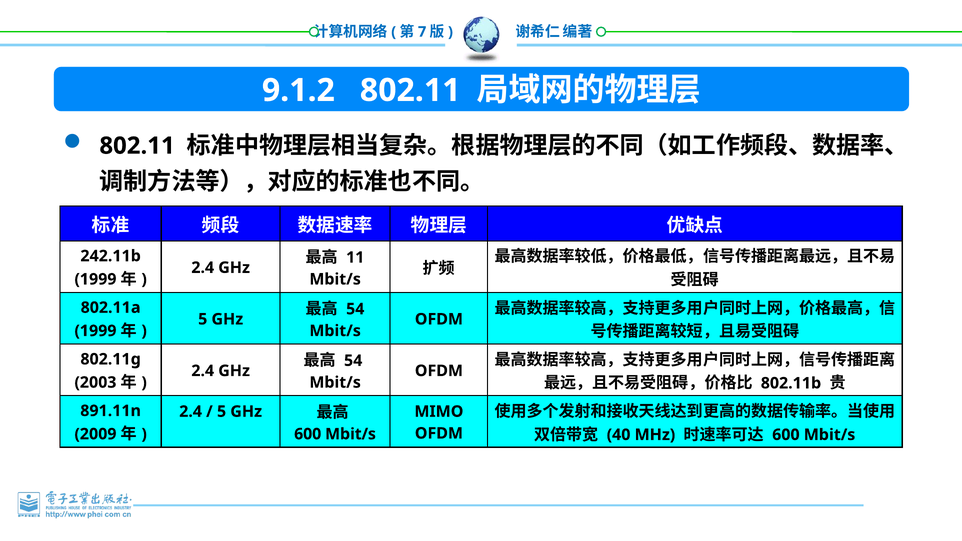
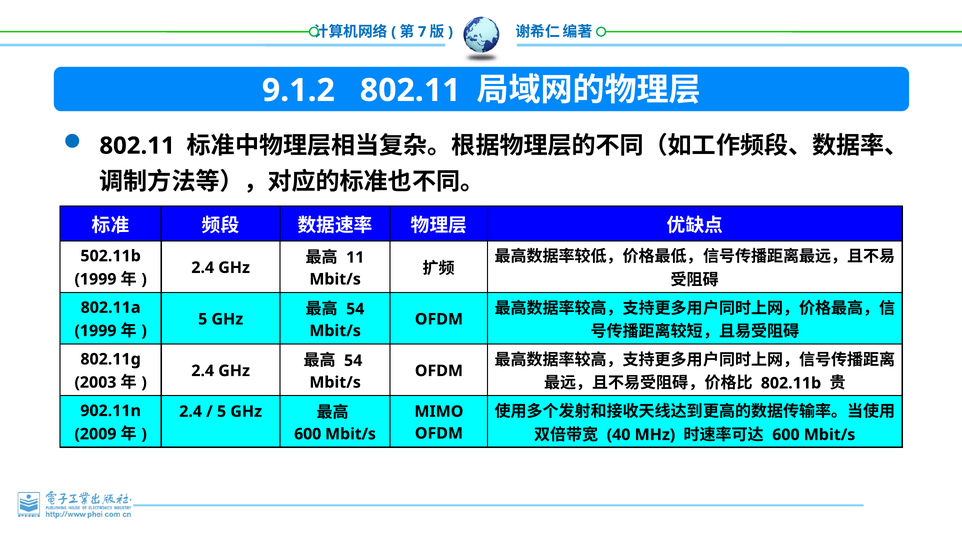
242.11b: 242.11b -> 502.11b
891.11n: 891.11n -> 902.11n
